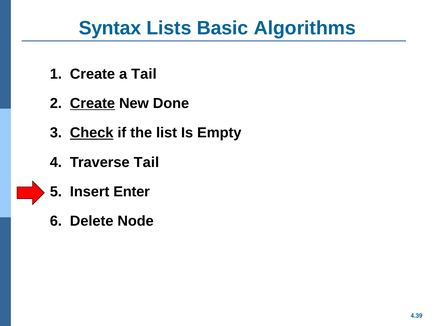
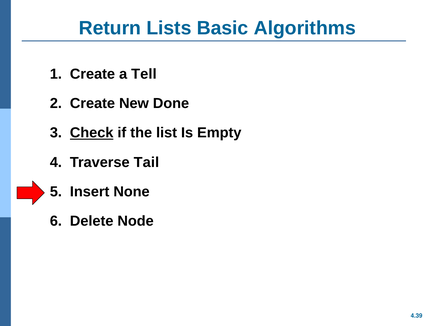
Syntax: Syntax -> Return
a Tail: Tail -> Tell
Create at (92, 104) underline: present -> none
Enter: Enter -> None
